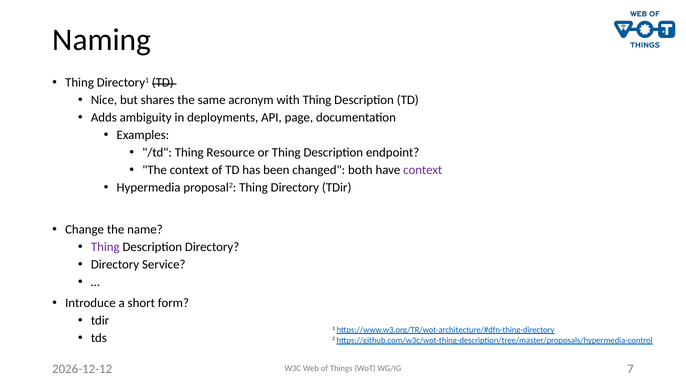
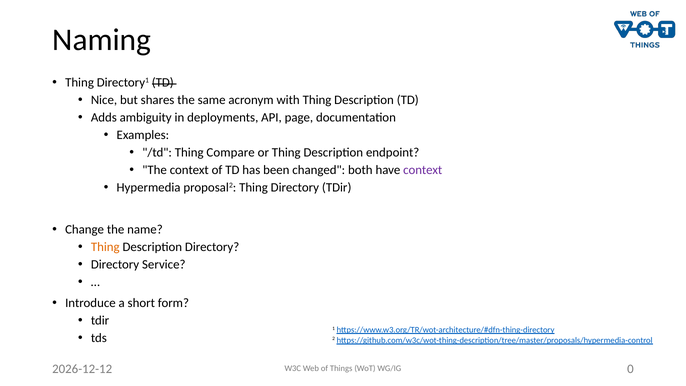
Resource: Resource -> Compare
Thing at (105, 247) colour: purple -> orange
7: 7 -> 0
